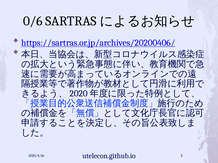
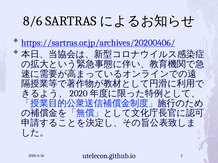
0/6: 0/6 -> 8/6
